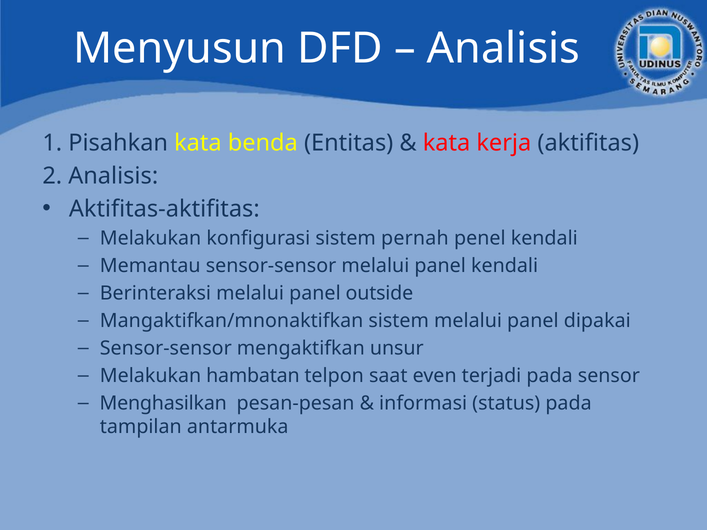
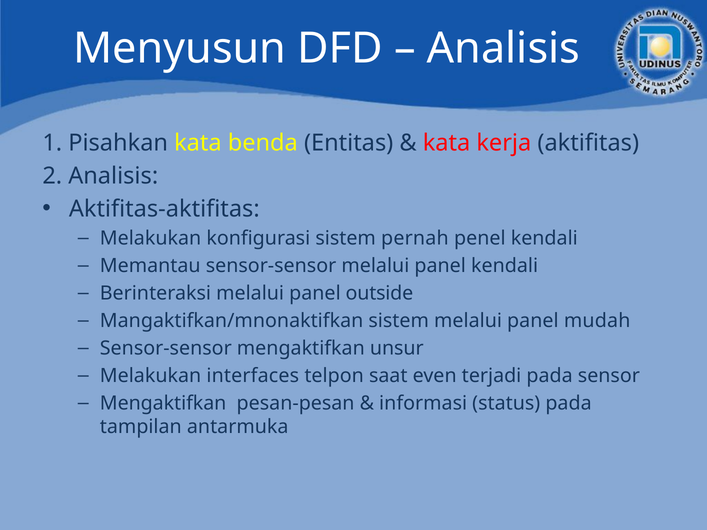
dipakai: dipakai -> mudah
hambatan: hambatan -> interfaces
Menghasilkan at (163, 404): Menghasilkan -> Mengaktifkan
